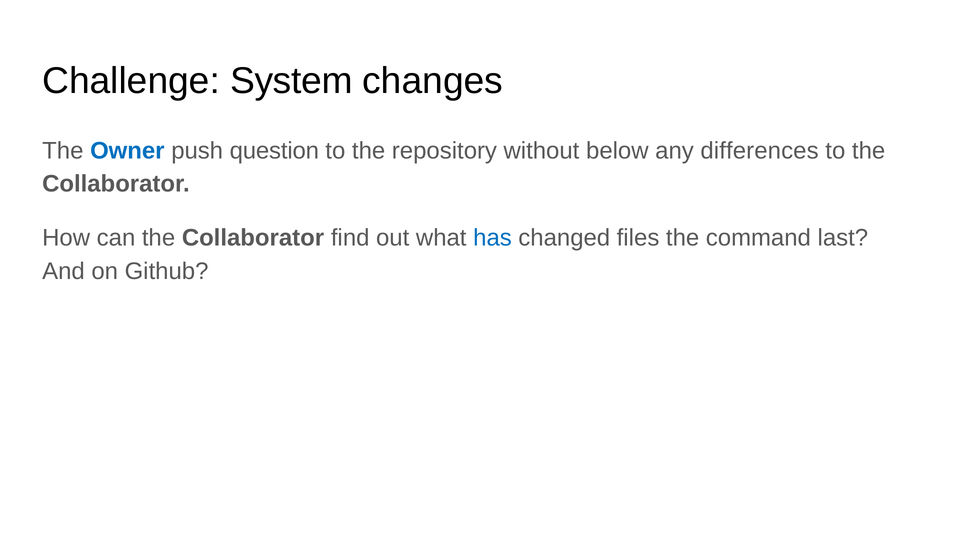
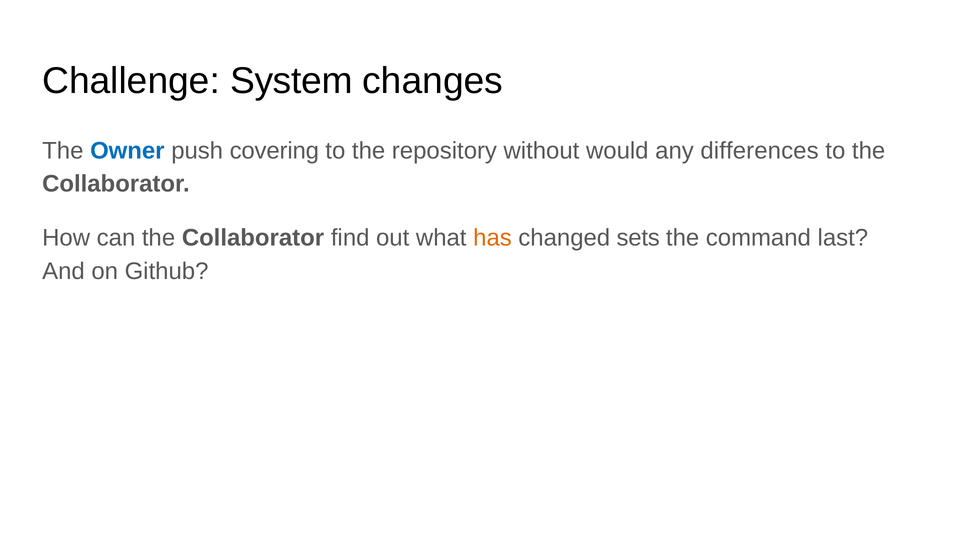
question: question -> covering
below: below -> would
has colour: blue -> orange
files: files -> sets
